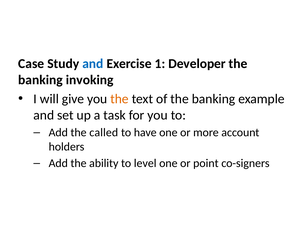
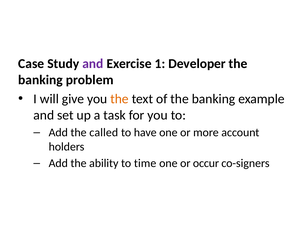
and at (93, 64) colour: blue -> purple
invoking: invoking -> problem
level: level -> time
point: point -> occur
